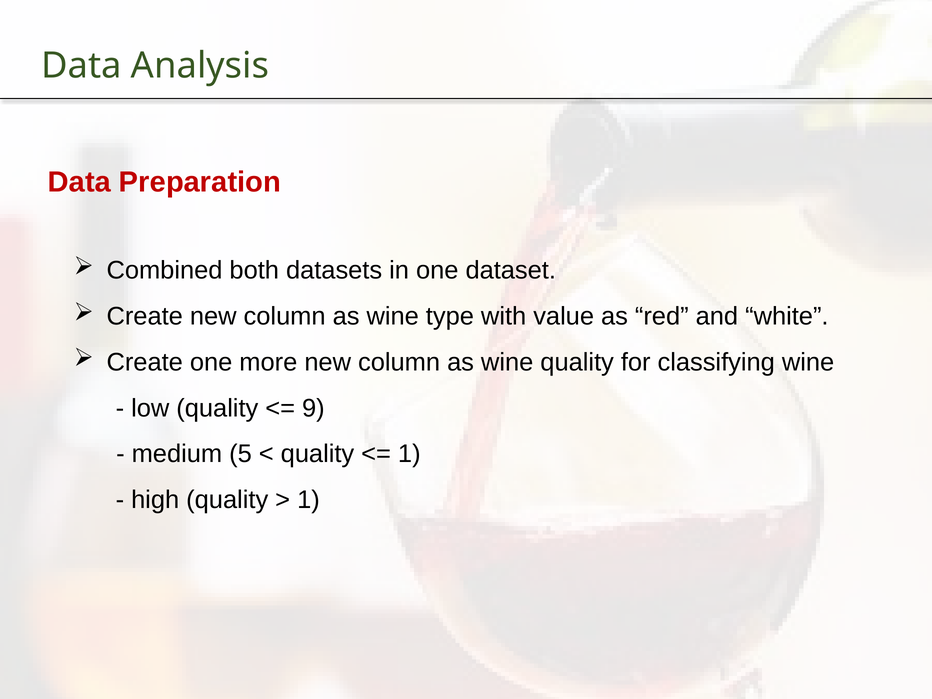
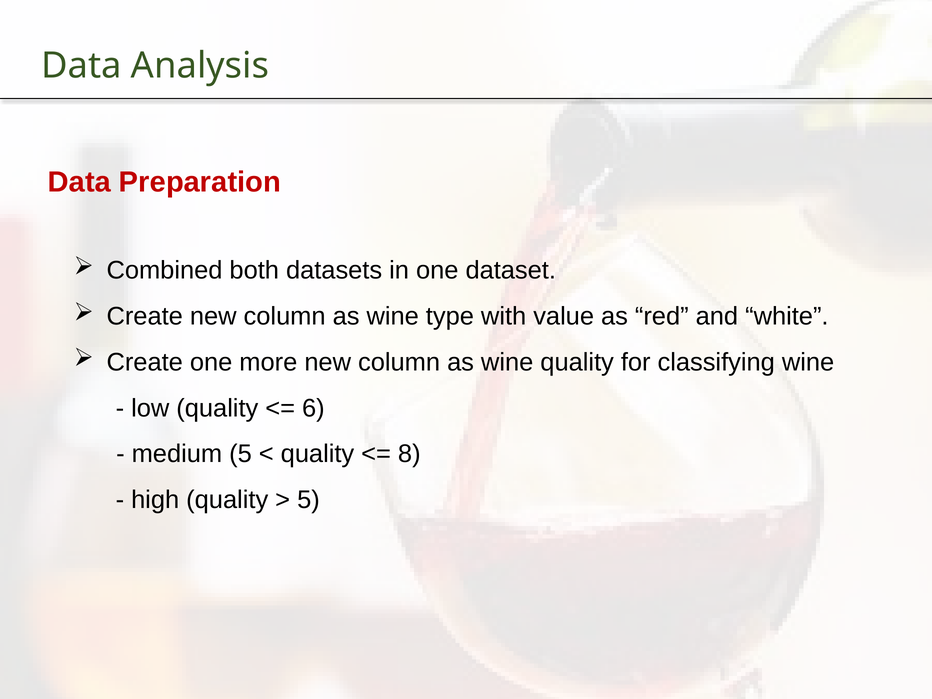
9: 9 -> 6
1 at (409, 454): 1 -> 8
1 at (308, 500): 1 -> 5
